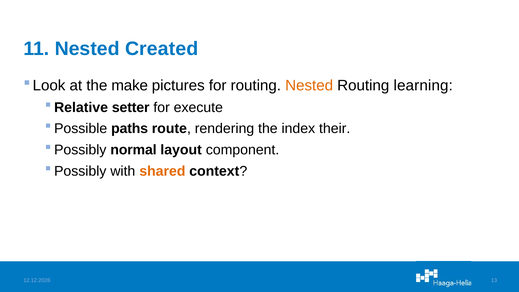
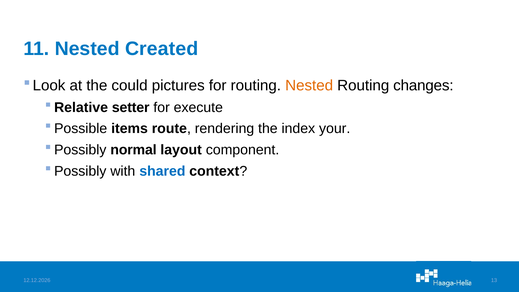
make: make -> could
learning: learning -> changes
paths: paths -> items
their: their -> your
shared colour: orange -> blue
